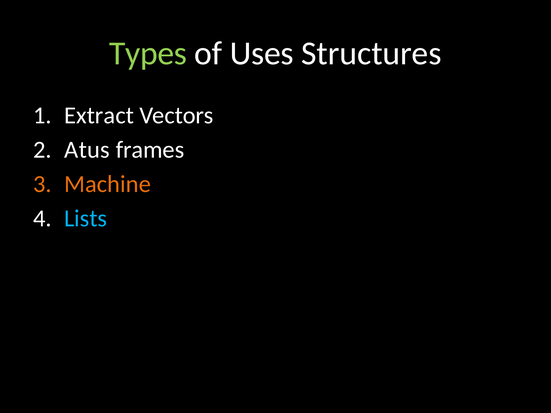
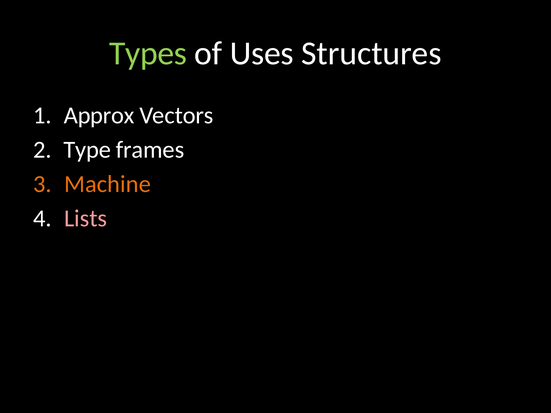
Extract: Extract -> Approx
Atus: Atus -> Type
Lists colour: light blue -> pink
